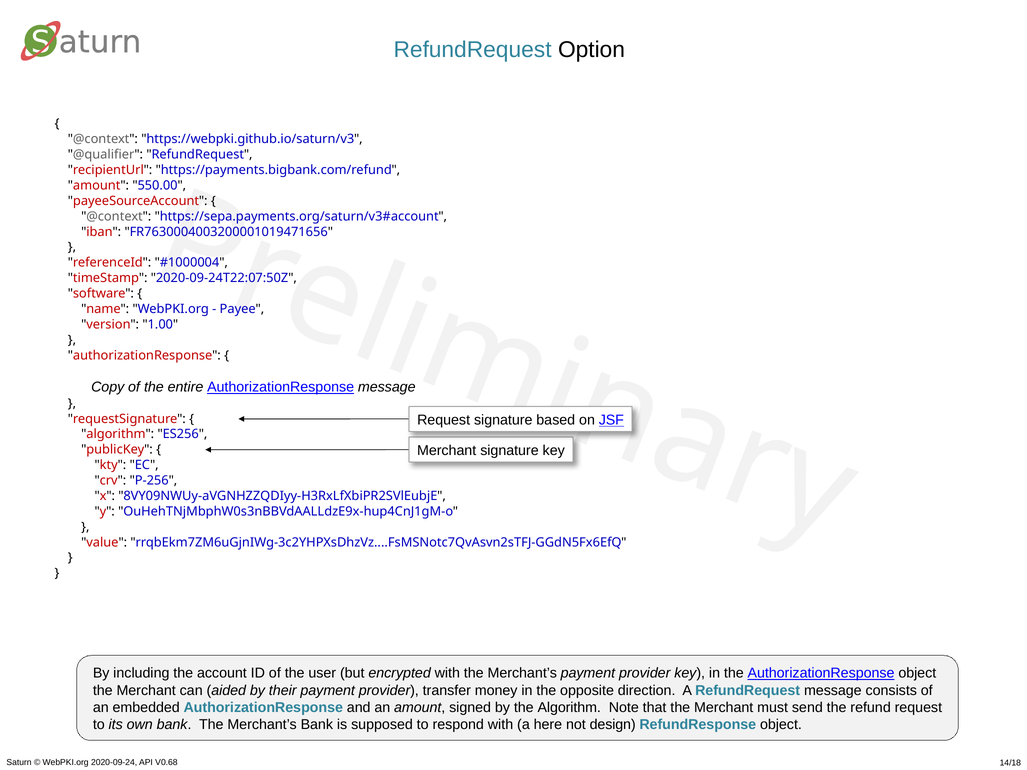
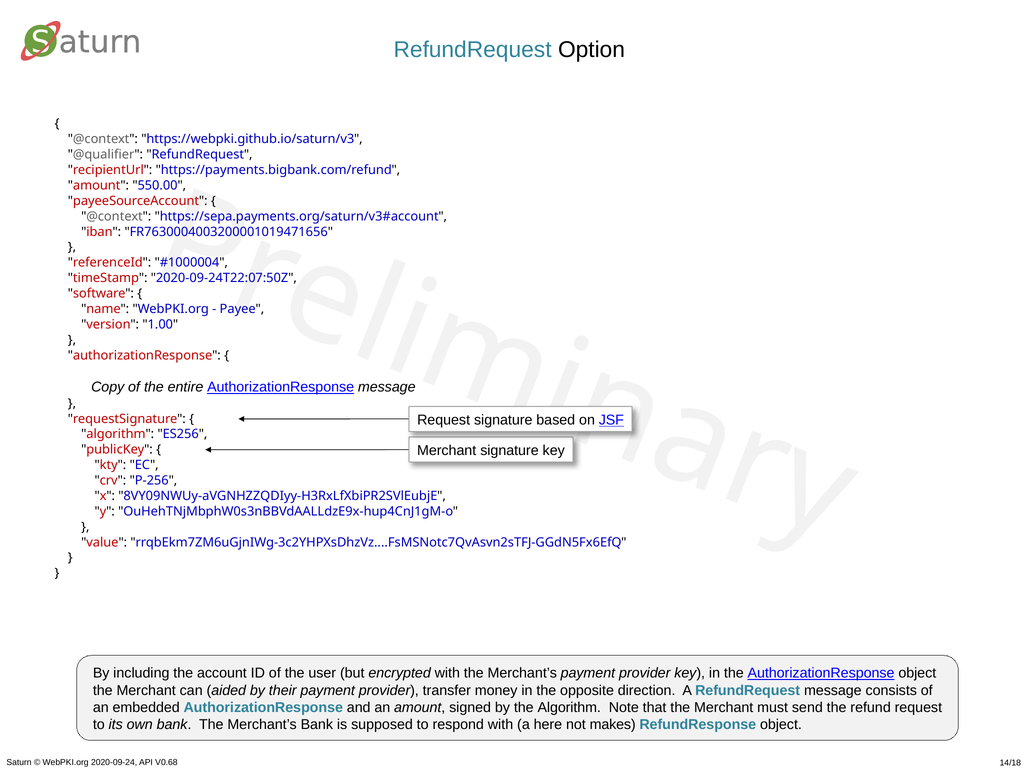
design: design -> makes
